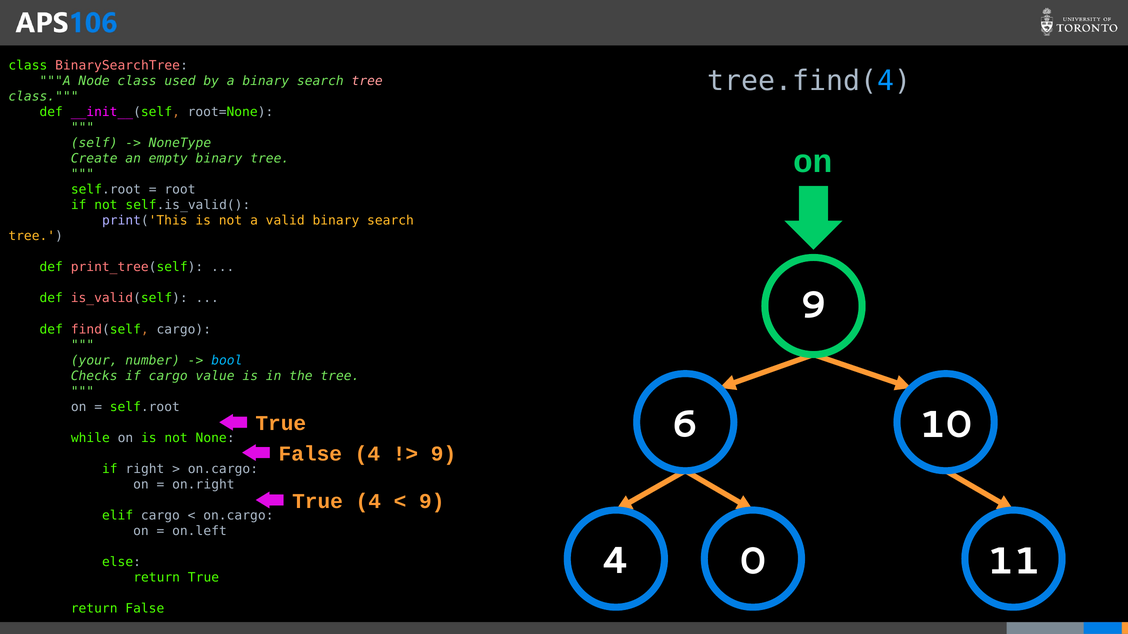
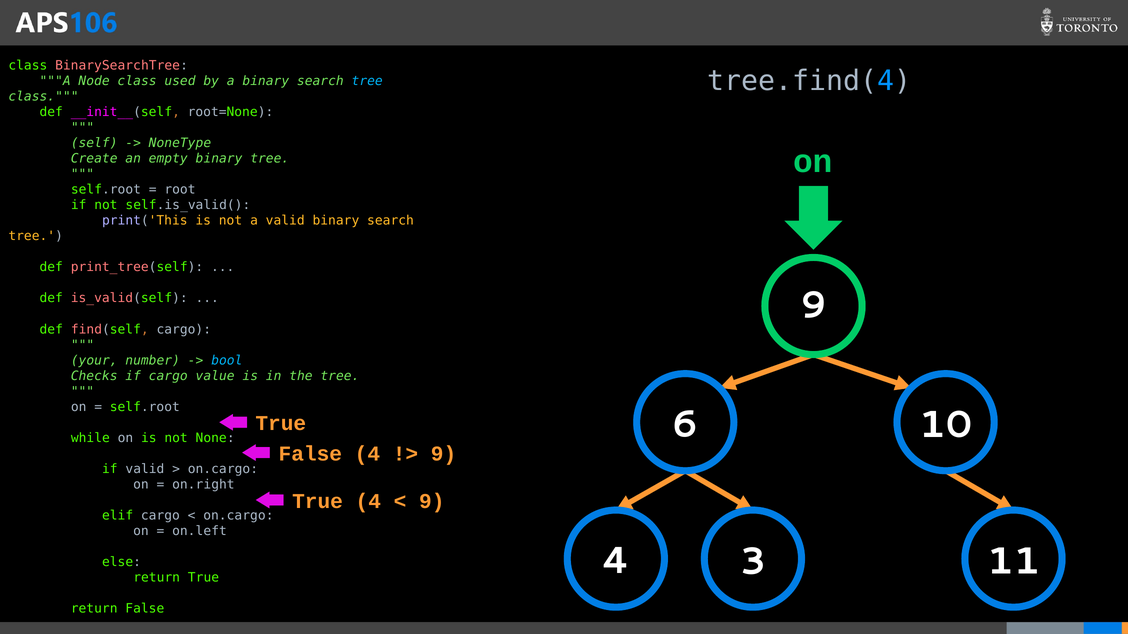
tree at (367, 81) colour: pink -> light blue
if right: right -> valid
0: 0 -> 3
